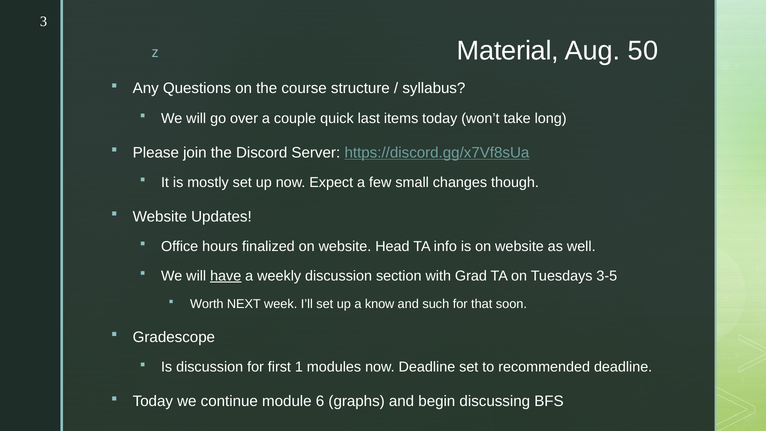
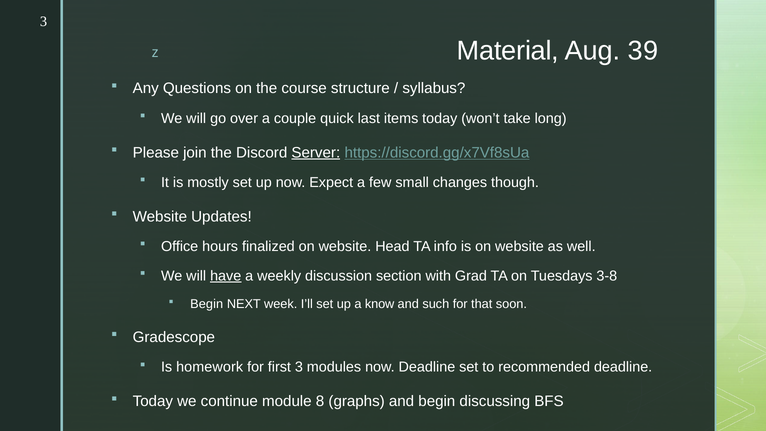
50: 50 -> 39
Server underline: none -> present
3-5: 3-5 -> 3-8
Worth at (207, 304): Worth -> Begin
Is discussion: discussion -> homework
first 1: 1 -> 3
6: 6 -> 8
